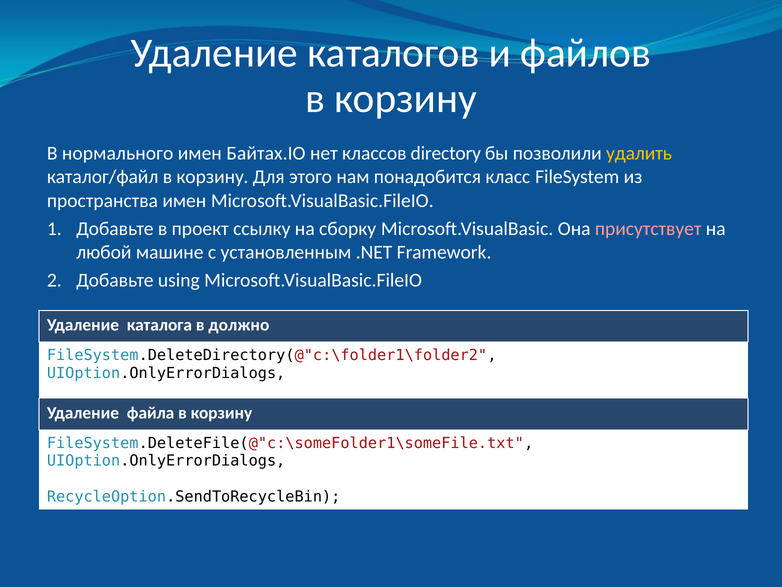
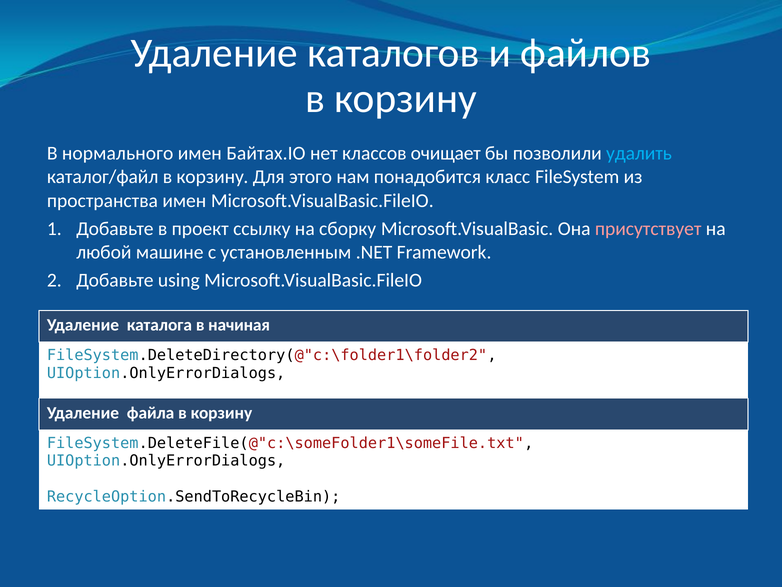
directory: directory -> очищает
удалить colour: yellow -> light blue
должно: должно -> начиная
